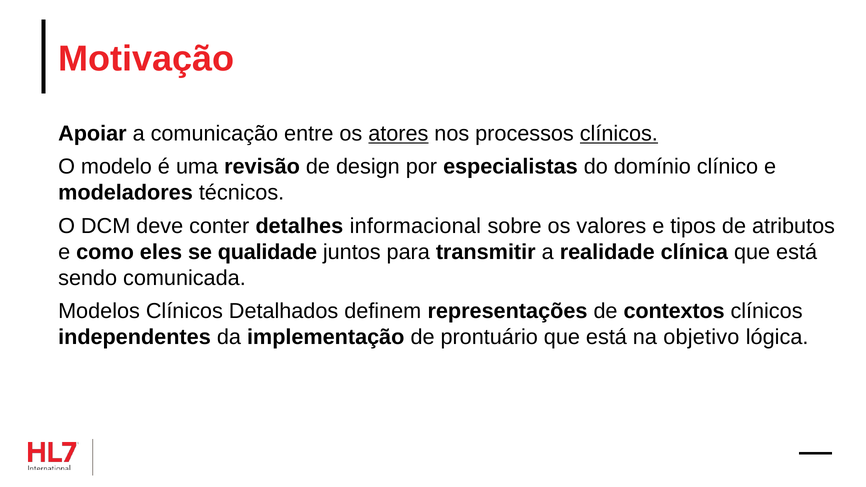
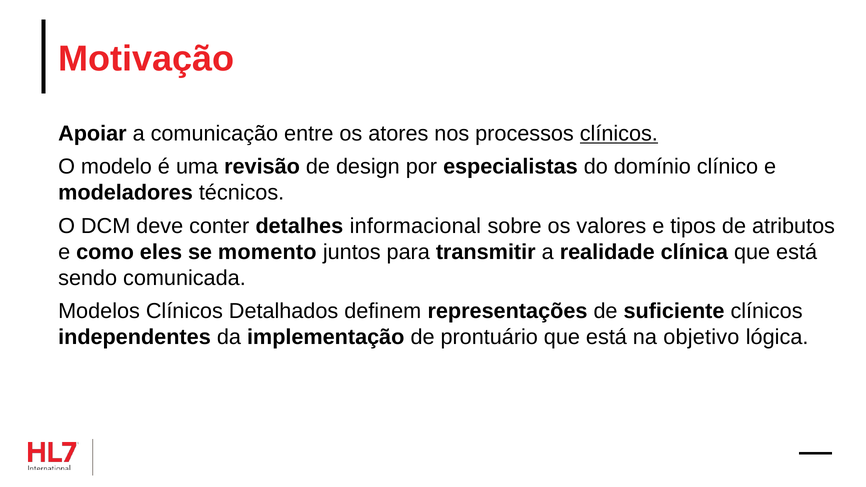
atores underline: present -> none
qualidade: qualidade -> momento
contextos: contextos -> suficiente
